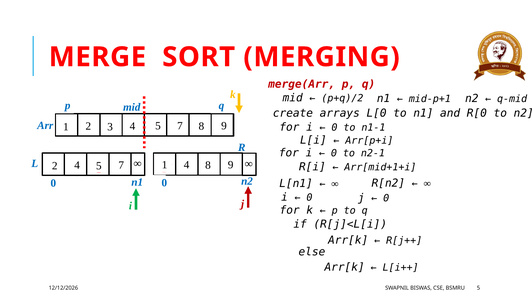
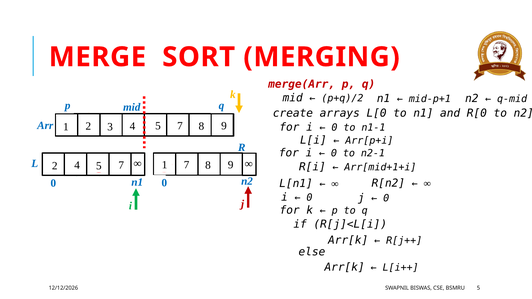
4 at (187, 165): 4 -> 7
